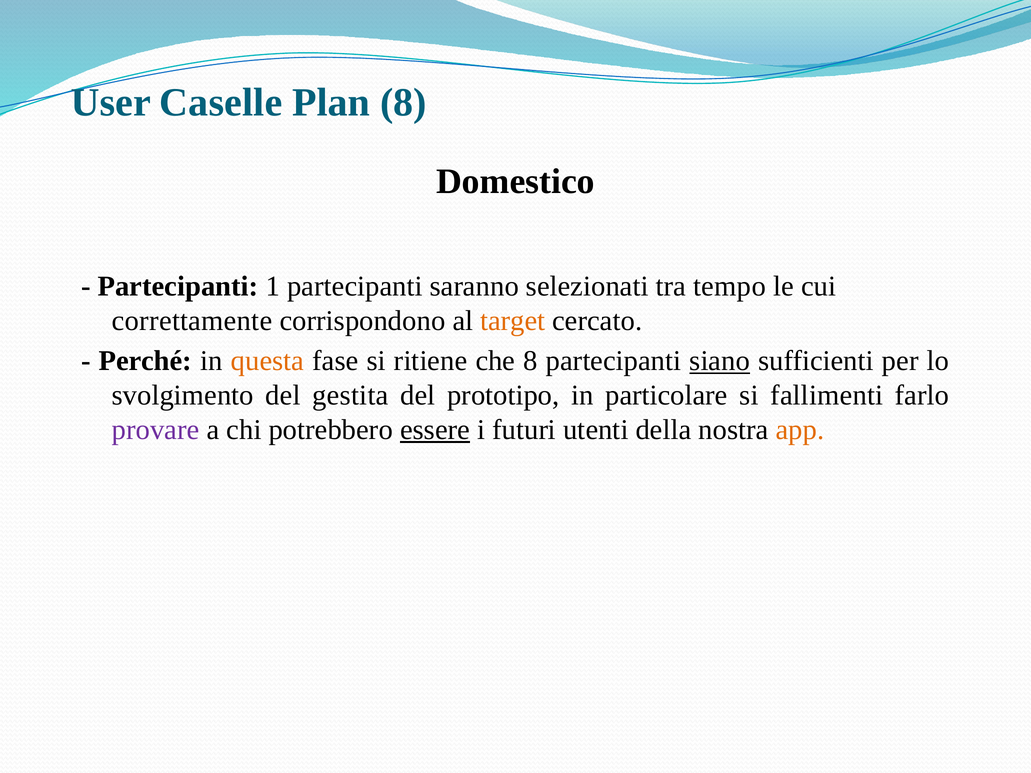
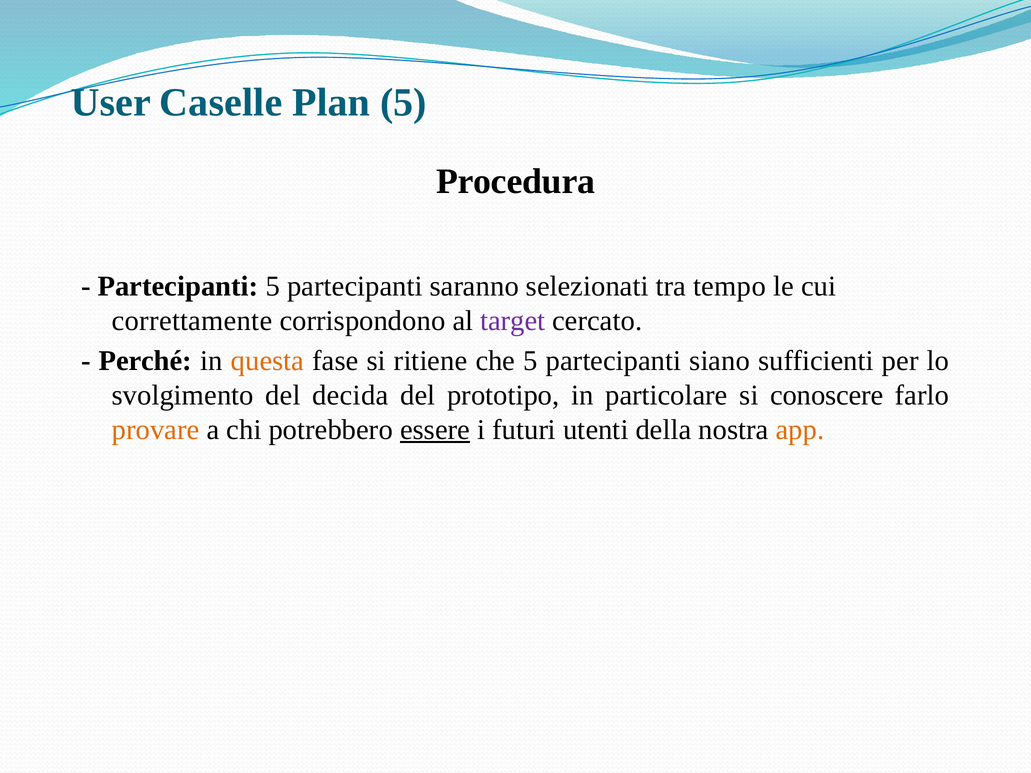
Plan 8: 8 -> 5
Domestico: Domestico -> Procedura
Partecipanti 1: 1 -> 5
target colour: orange -> purple
che 8: 8 -> 5
siano underline: present -> none
gestita: gestita -> decida
fallimenti: fallimenti -> conoscere
provare colour: purple -> orange
